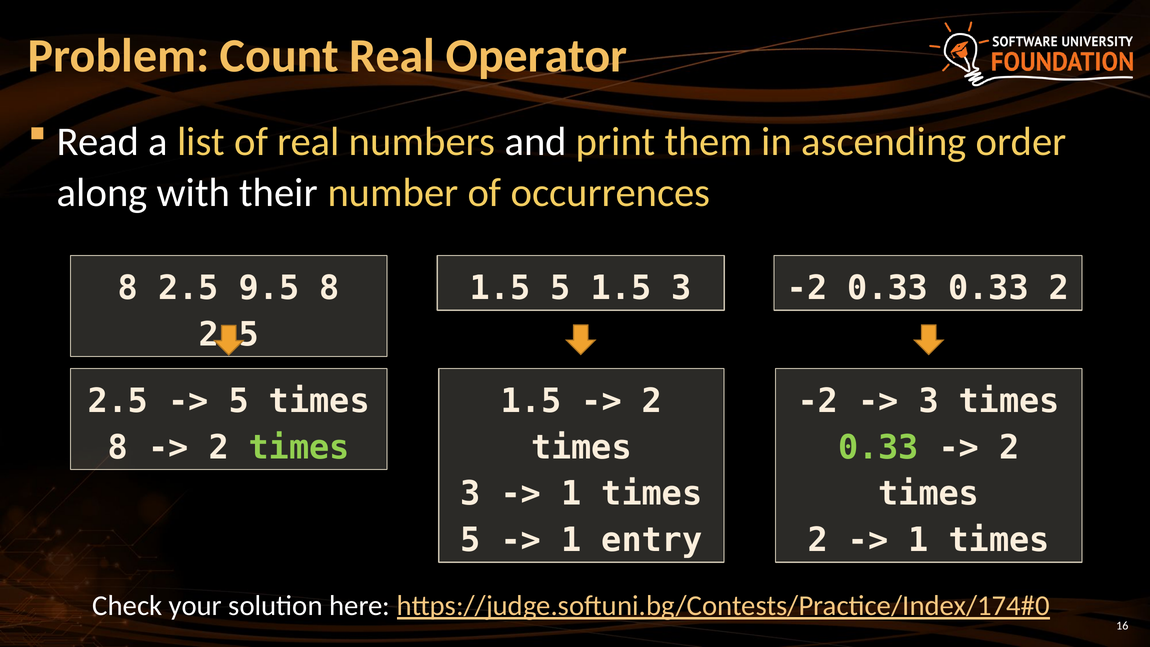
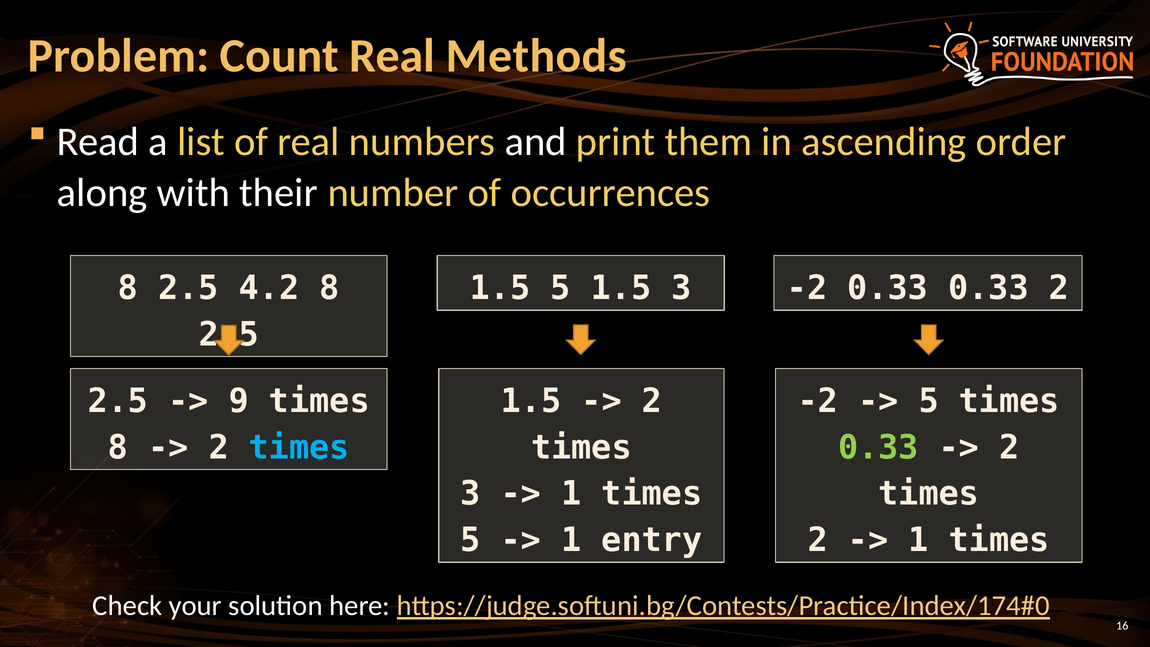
Operator: Operator -> Methods
9.5: 9.5 -> 4.2
5 at (239, 401): 5 -> 9
3 at (929, 401): 3 -> 5
times at (299, 448) colour: light green -> light blue
